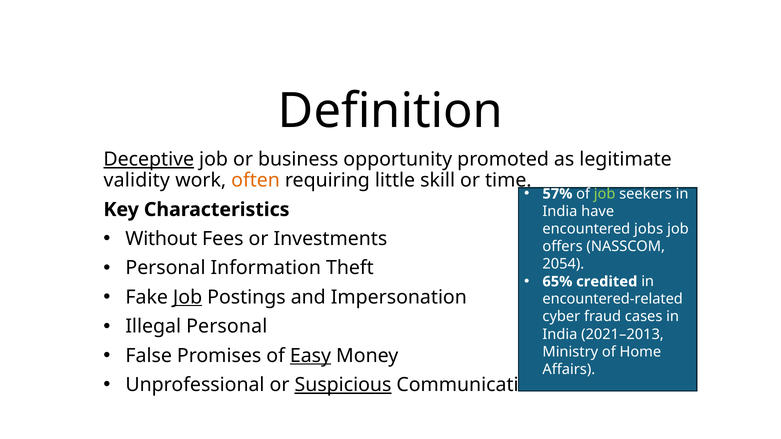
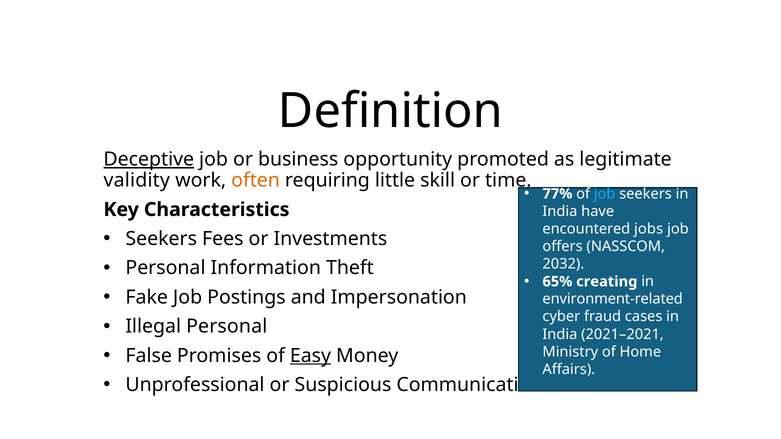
57%: 57% -> 77%
job at (605, 194) colour: light green -> light blue
Without at (161, 239): Without -> Seekers
2054: 2054 -> 2032
credited: credited -> creating
Job at (188, 297) underline: present -> none
encountered-related: encountered-related -> environment-related
2021–2013: 2021–2013 -> 2021–2021
Suspicious underline: present -> none
